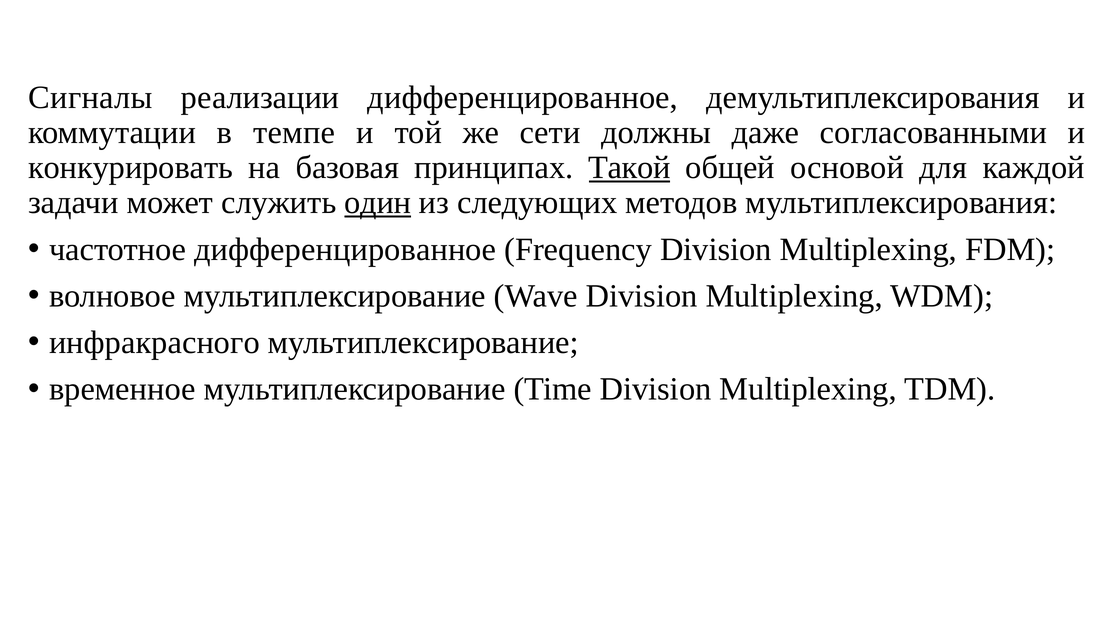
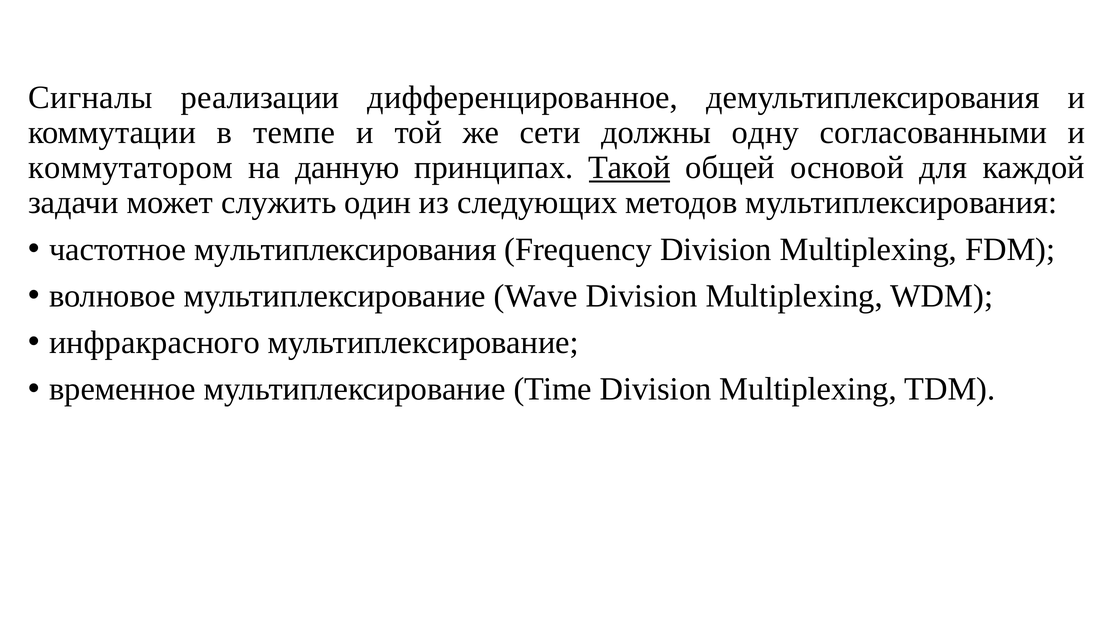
даже: даже -> одну
конкурировать: конкурировать -> коммутатором
базовая: базовая -> данную
один underline: present -> none
частотное дифференцированное: дифференцированное -> мультиплексирования
